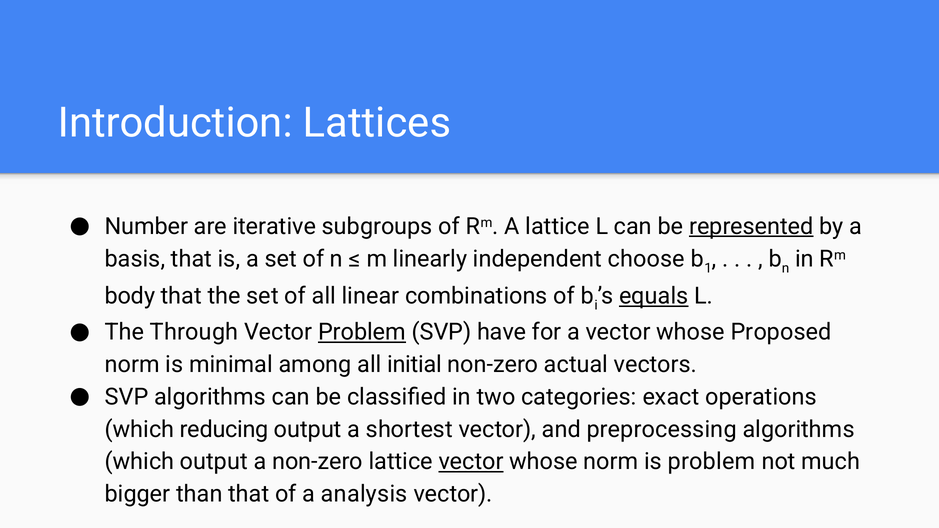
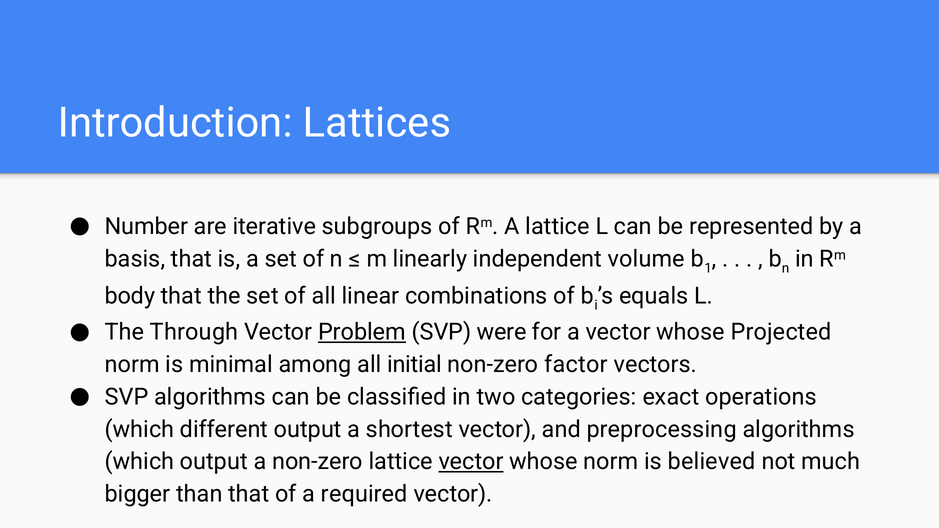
represented underline: present -> none
choose: choose -> volume
equals underline: present -> none
have: have -> were
Proposed: Proposed -> Projected
actual: actual -> factor
reducing: reducing -> different
is problem: problem -> believed
analysis: analysis -> required
